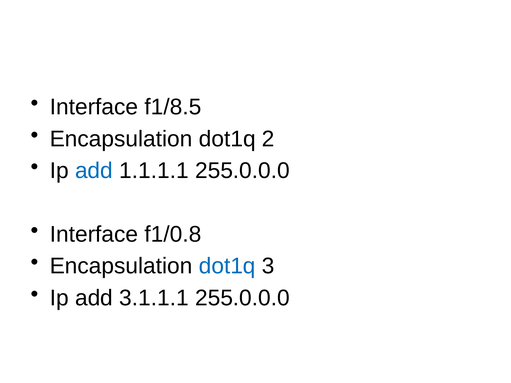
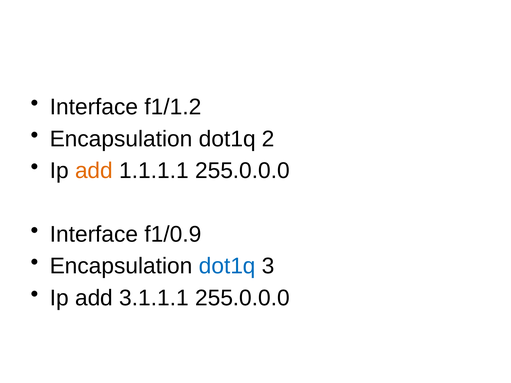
f1/8.5: f1/8.5 -> f1/1.2
add at (94, 171) colour: blue -> orange
f1/0.8: f1/0.8 -> f1/0.9
